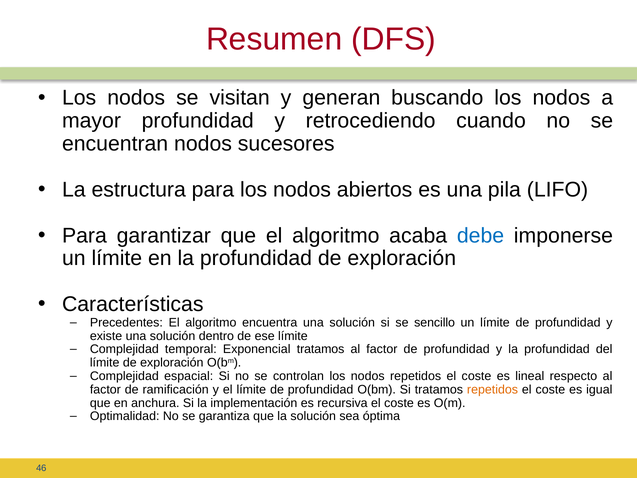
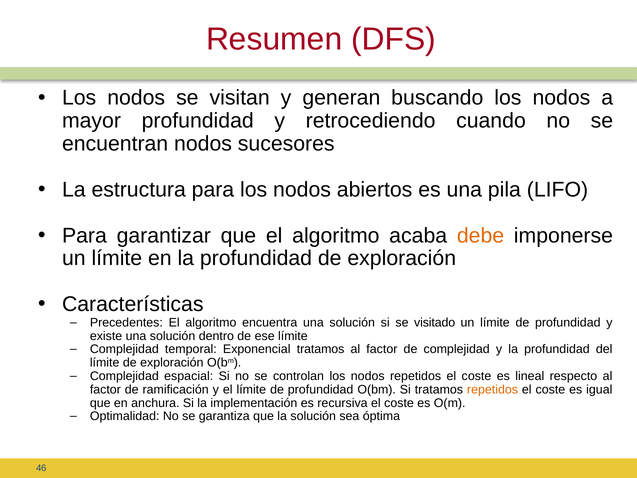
debe colour: blue -> orange
sencillo: sencillo -> visitado
factor de profundidad: profundidad -> complejidad
